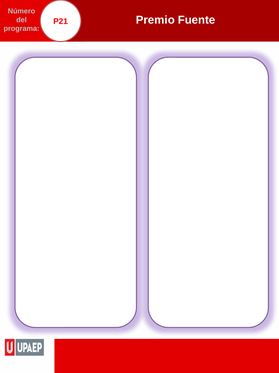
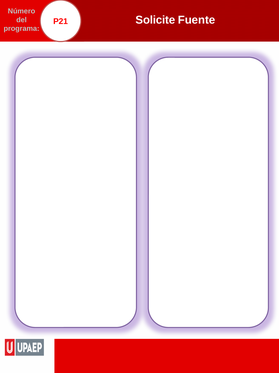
Premio: Premio -> Solicite
